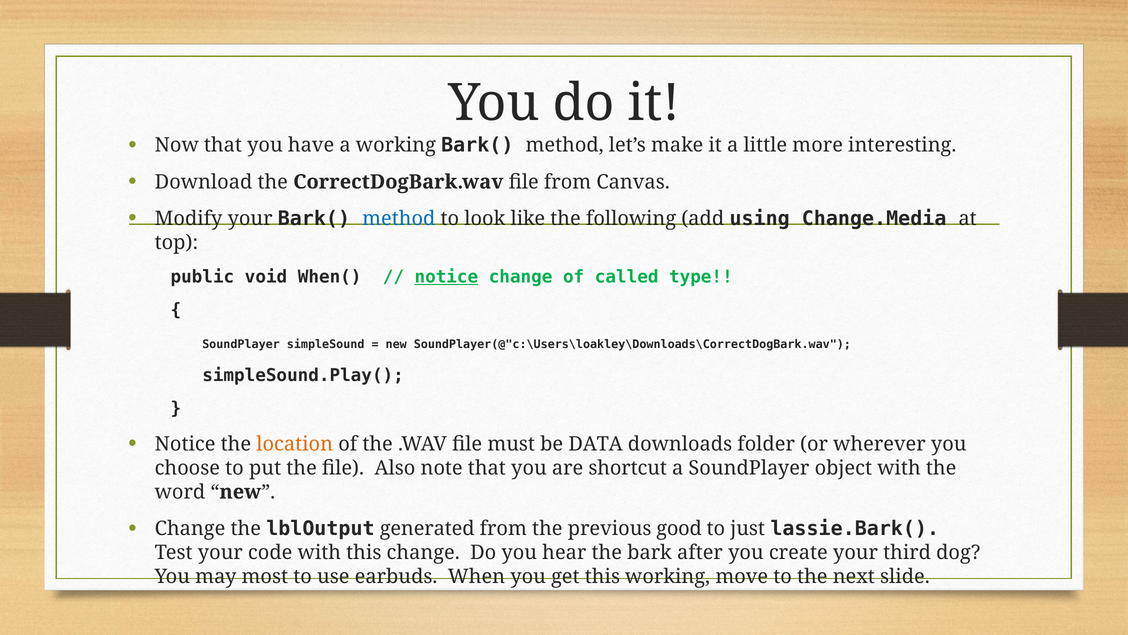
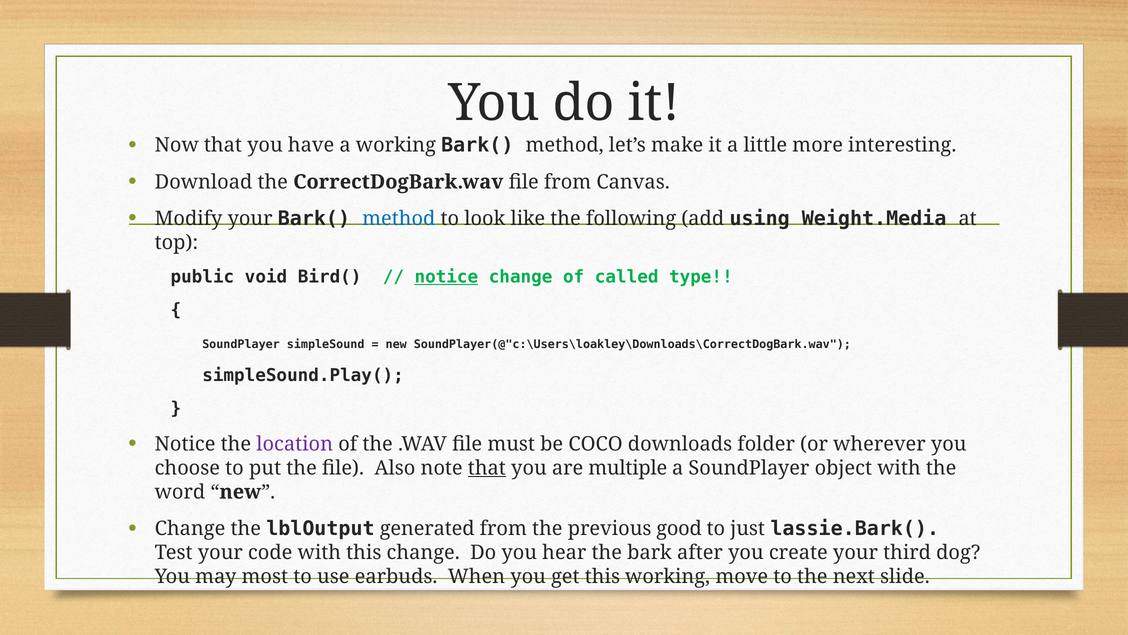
Change.Media: Change.Media -> Weight.Media
When(: When( -> Bird(
location colour: orange -> purple
DATA: DATA -> COCO
that at (487, 468) underline: none -> present
shortcut: shortcut -> multiple
